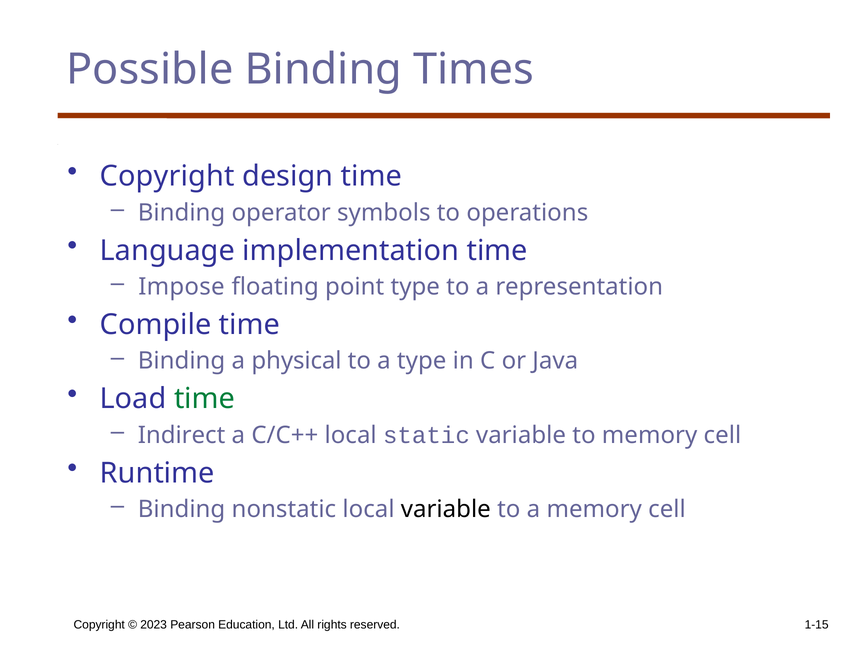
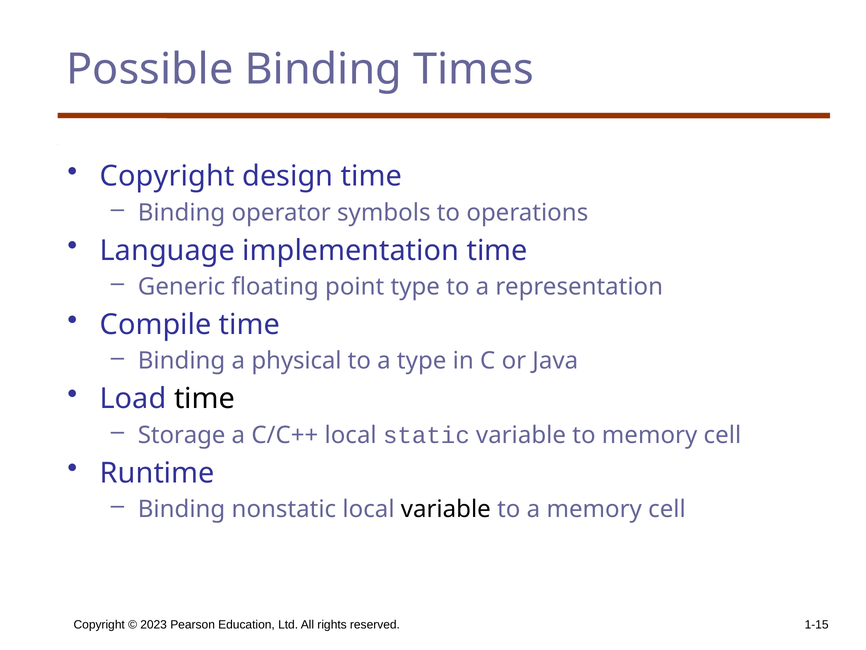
Impose: Impose -> Generic
time at (205, 399) colour: green -> black
Indirect: Indirect -> Storage
